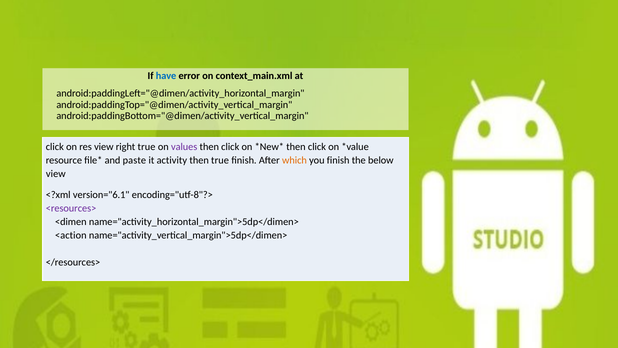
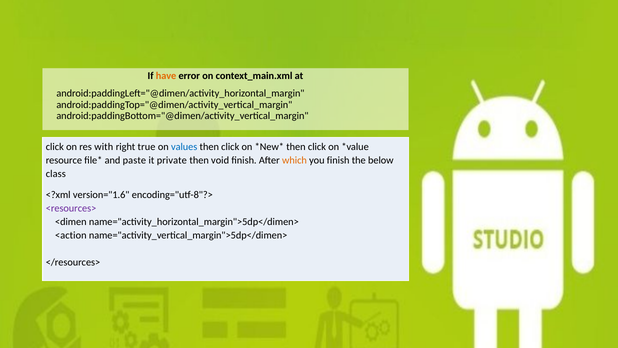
have colour: blue -> orange
res view: view -> with
values colour: purple -> blue
activity: activity -> private
then true: true -> void
view at (56, 173): view -> class
version="6.1: version="6.1 -> version="1.6
